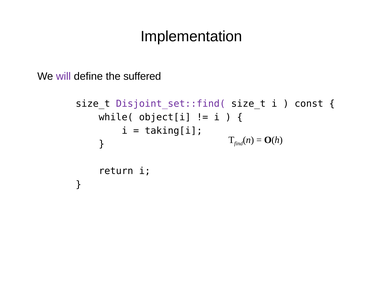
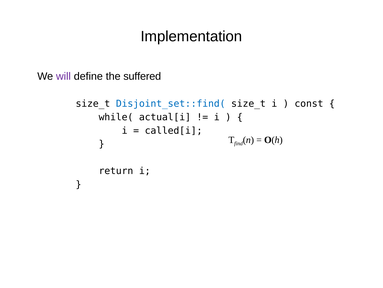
Disjoint_set::find( colour: purple -> blue
object[i: object[i -> actual[i
taking[i: taking[i -> called[i
